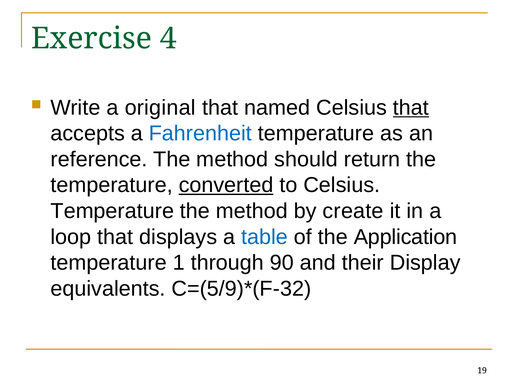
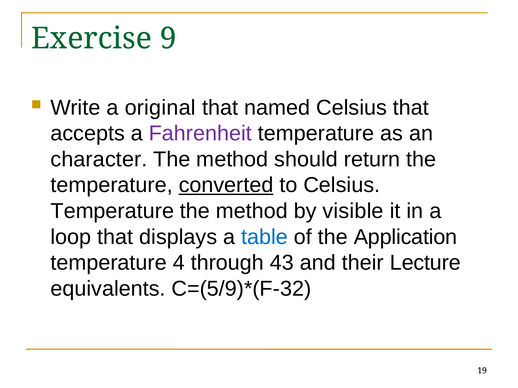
4: 4 -> 9
that at (411, 108) underline: present -> none
Fahrenheit colour: blue -> purple
reference: reference -> character
create: create -> visible
1: 1 -> 4
90: 90 -> 43
Display: Display -> Lecture
